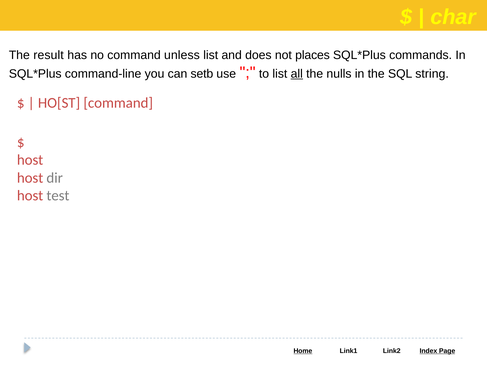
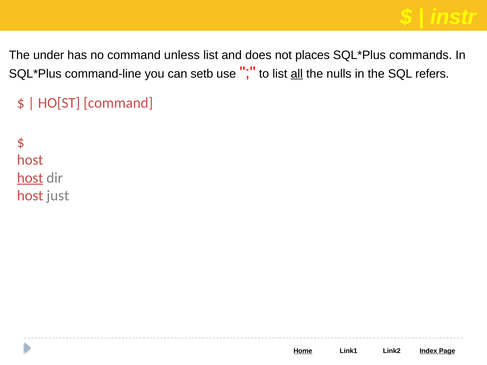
char: char -> instr
result: result -> under
string: string -> refers
host at (30, 178) underline: none -> present
test: test -> just
